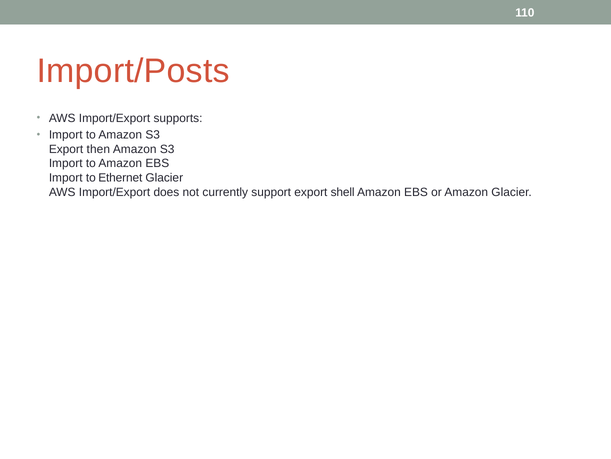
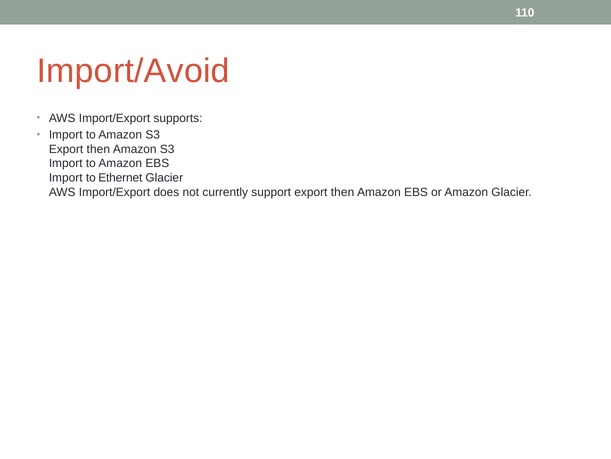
Import/Posts: Import/Posts -> Import/Avoid
support export shell: shell -> then
